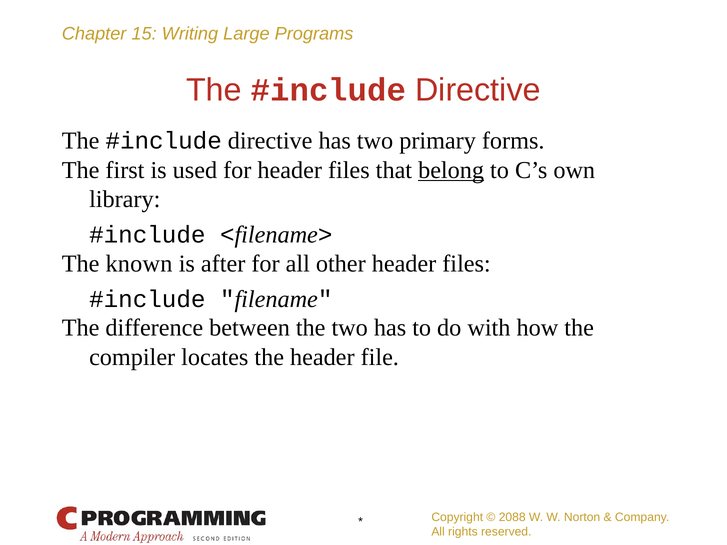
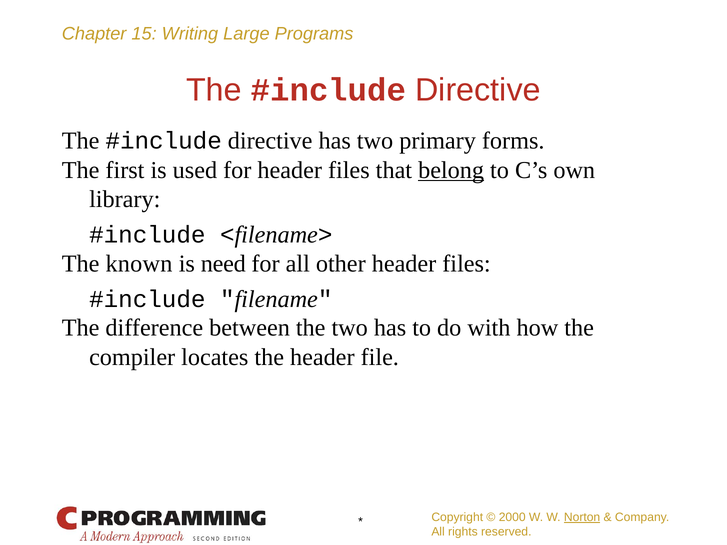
after: after -> need
2088: 2088 -> 2000
Norton underline: none -> present
